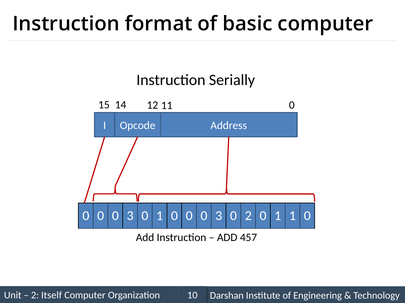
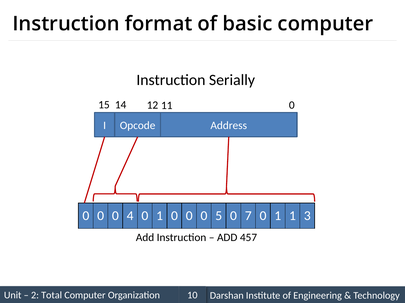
3 at (130, 216): 3 -> 4
3 at (219, 216): 3 -> 5
0 2: 2 -> 7
1 1 0: 0 -> 3
Itself: Itself -> Total
